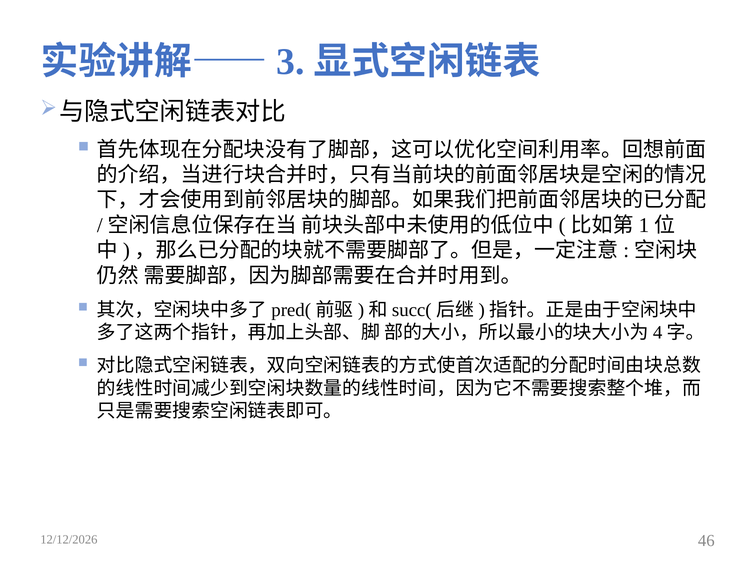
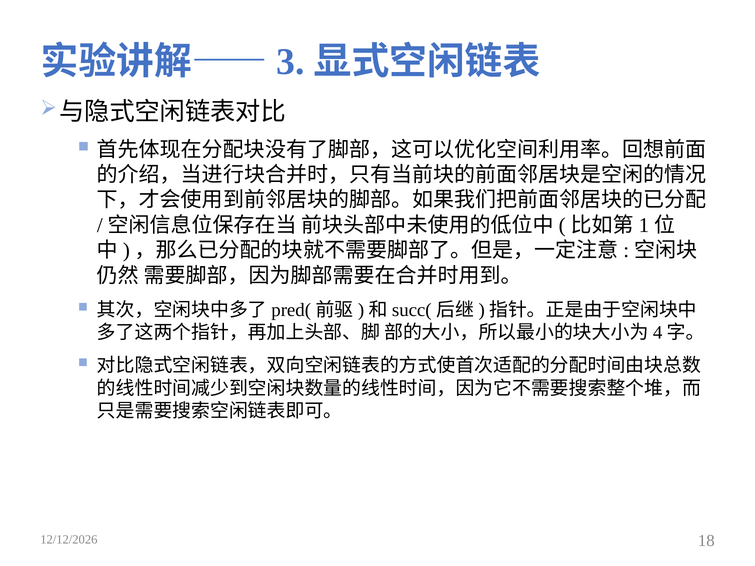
46: 46 -> 18
